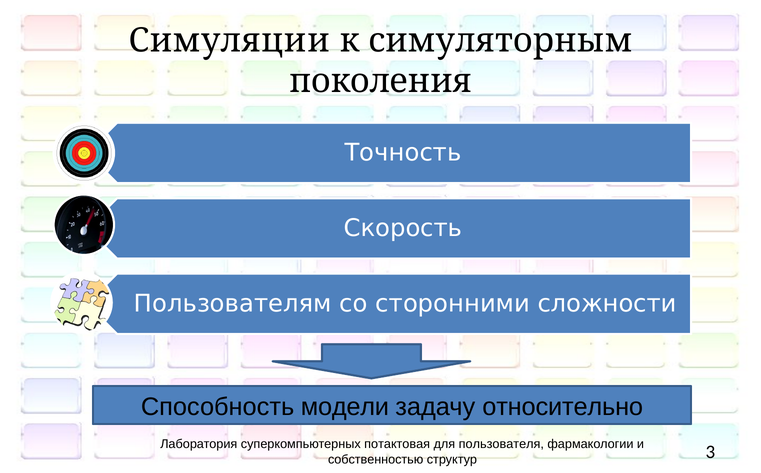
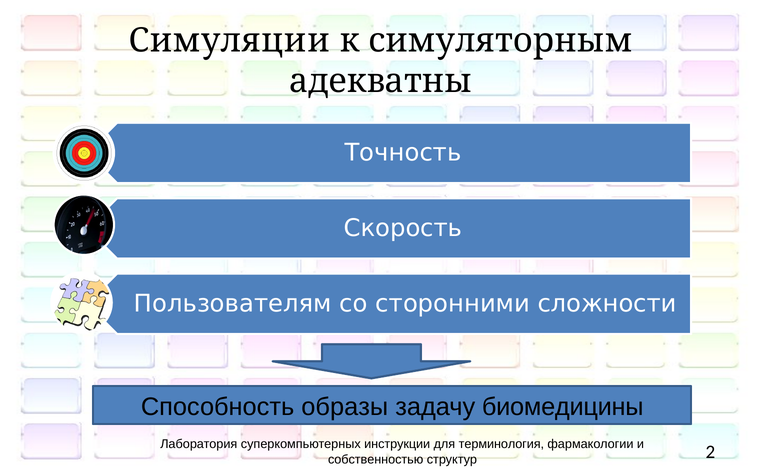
поколения: поколения -> адекватны
модели: модели -> образы
относительно: относительно -> биомедицины
потактовая: потактовая -> инструкции
пользователя: пользователя -> терминология
3: 3 -> 2
